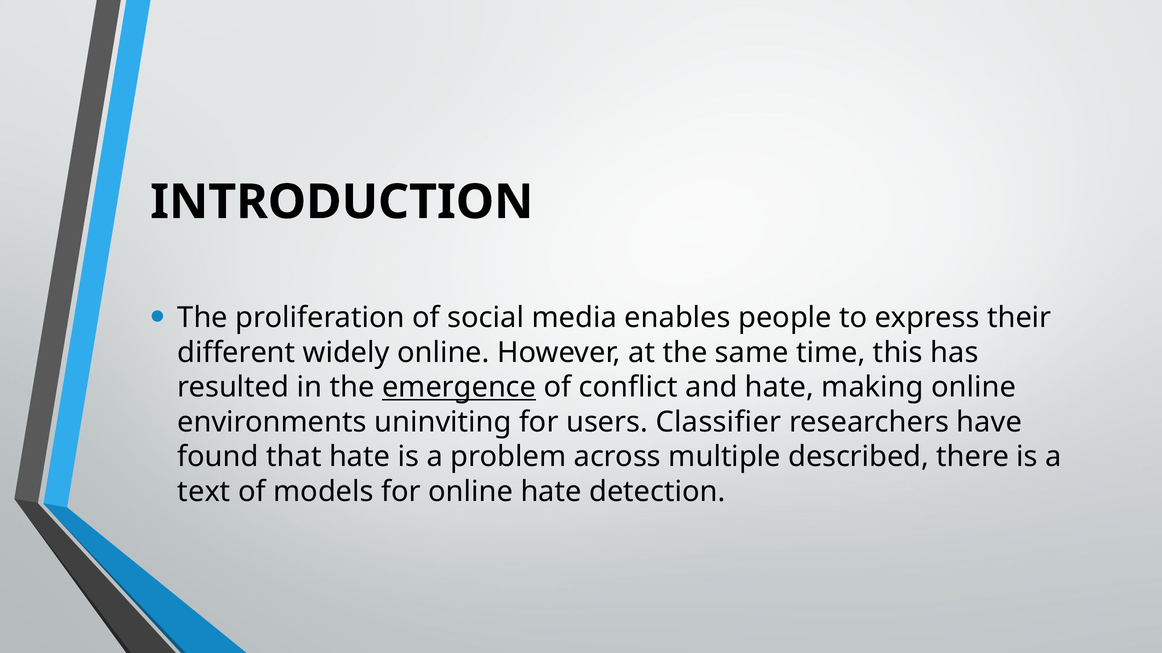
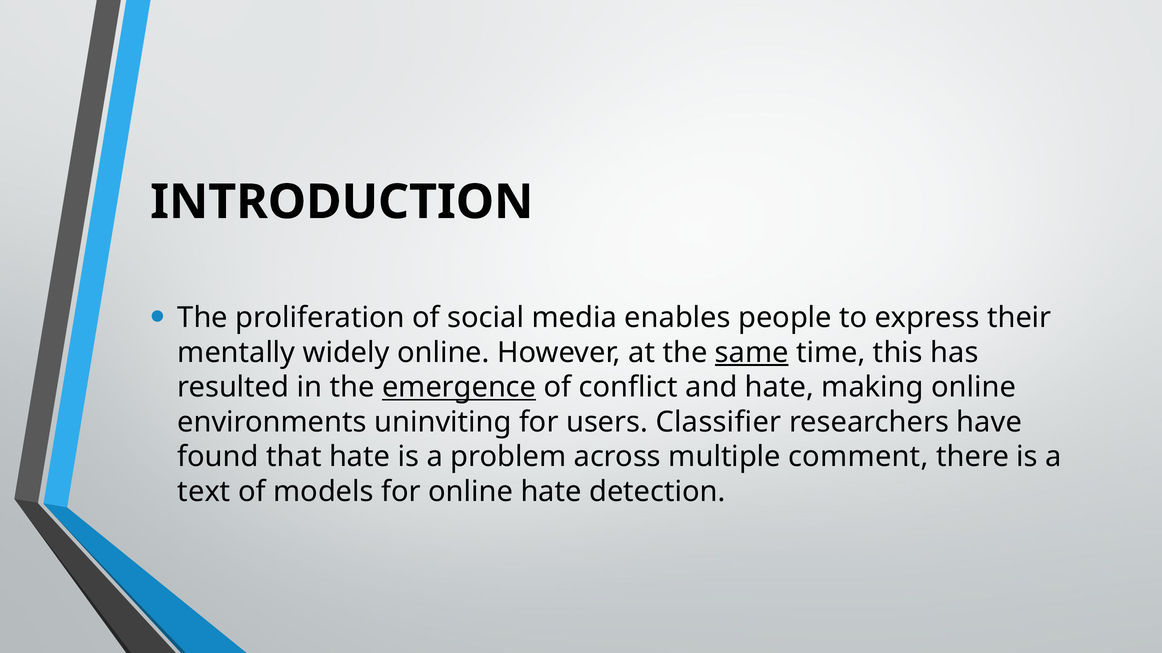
different: different -> mentally
same underline: none -> present
described: described -> comment
